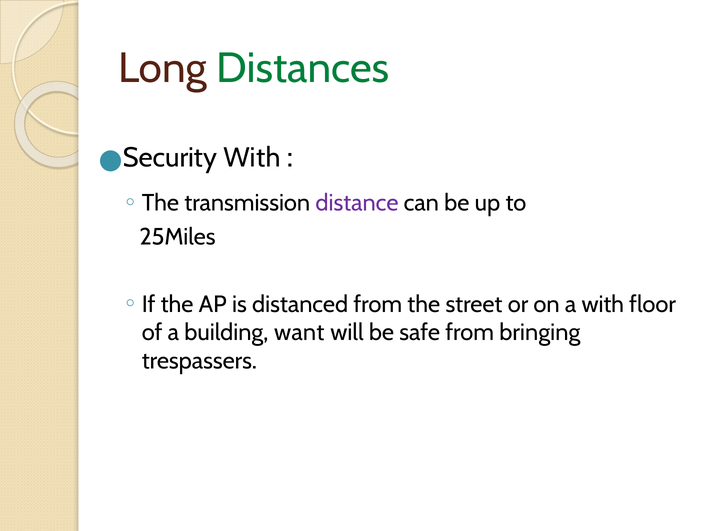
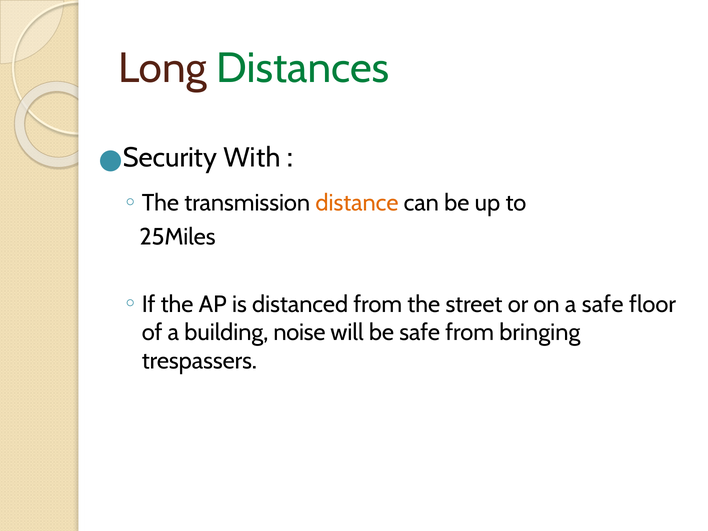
distance colour: purple -> orange
a with: with -> safe
want: want -> noise
